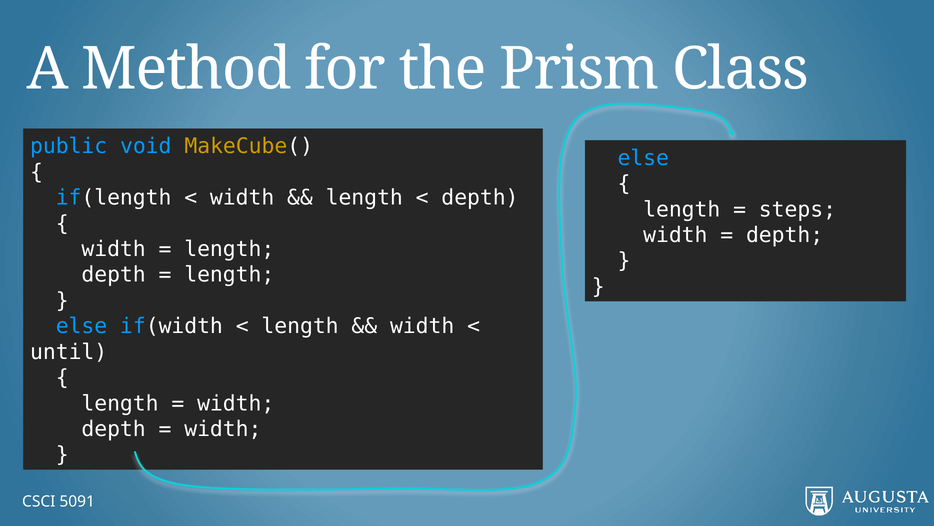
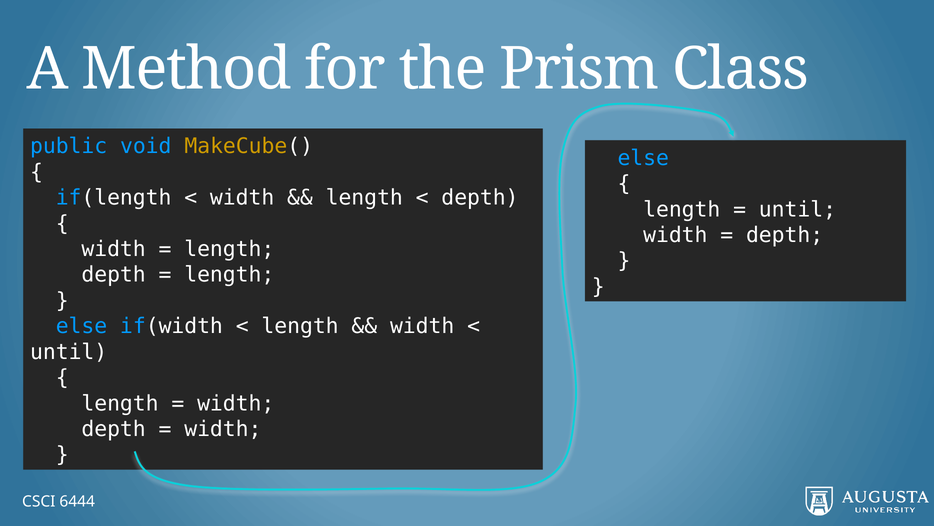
steps at (797, 209): steps -> until
5091: 5091 -> 6444
